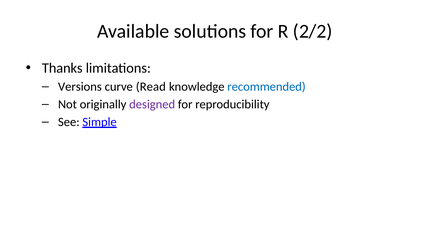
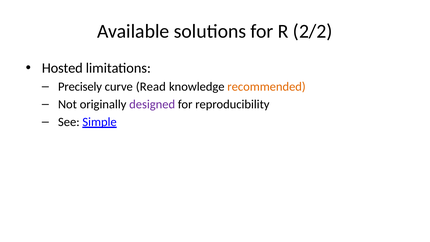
Thanks: Thanks -> Hosted
Versions: Versions -> Precisely
recommended colour: blue -> orange
